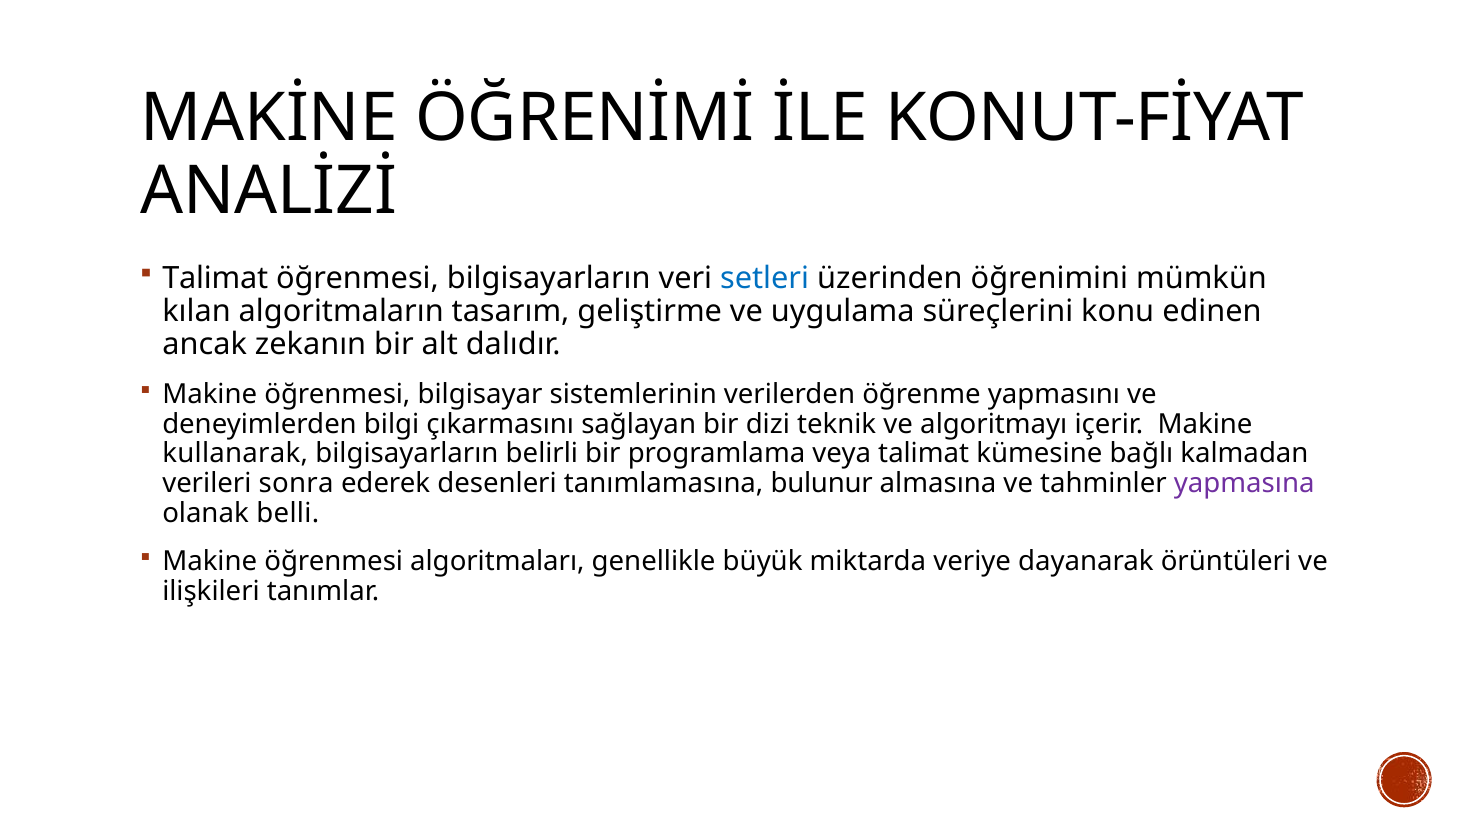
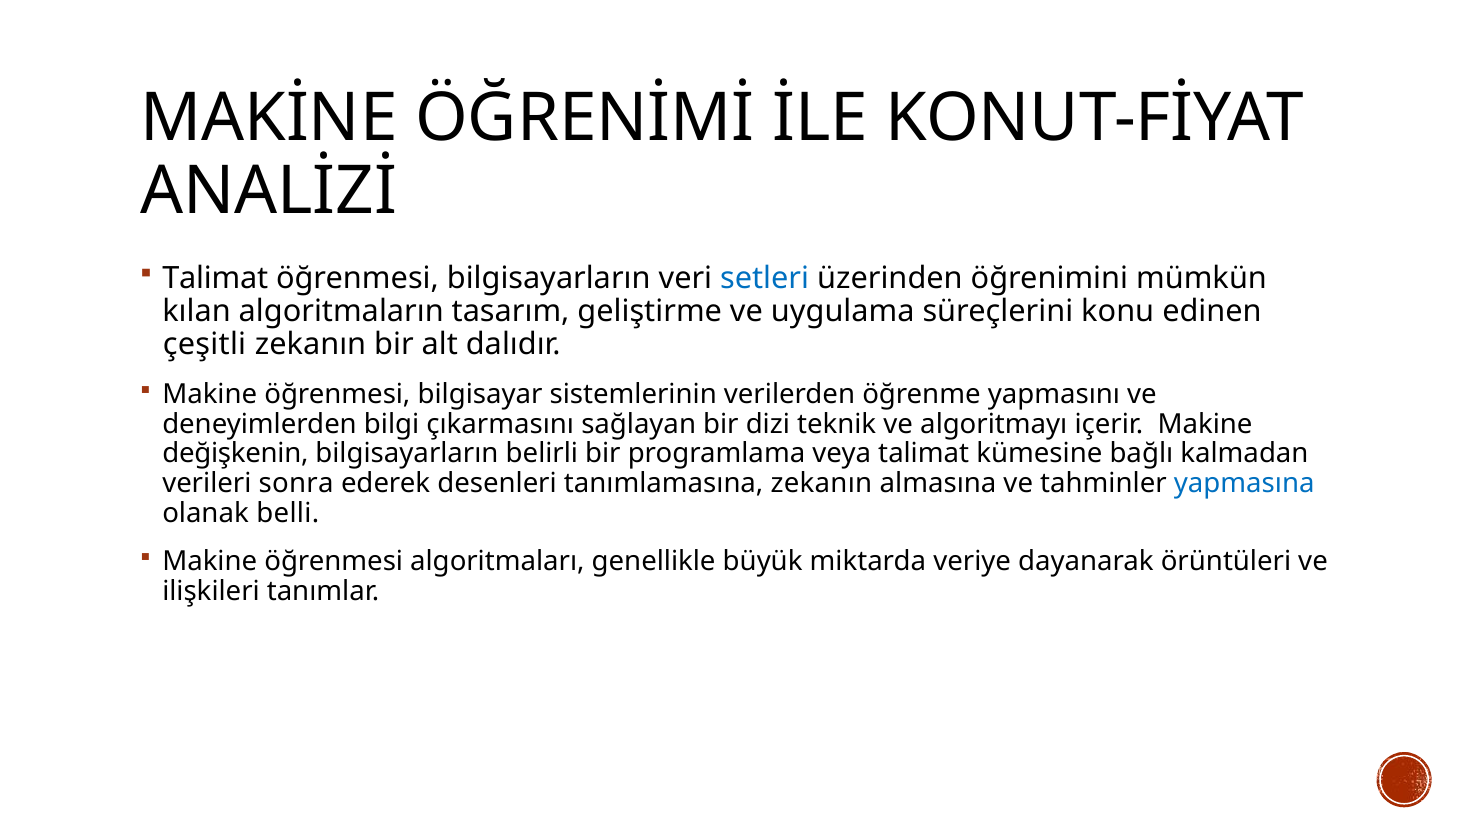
ancak: ancak -> çeşitli
kullanarak: kullanarak -> değişkenin
tanımlamasına bulunur: bulunur -> zekanın
yapmasına colour: purple -> blue
